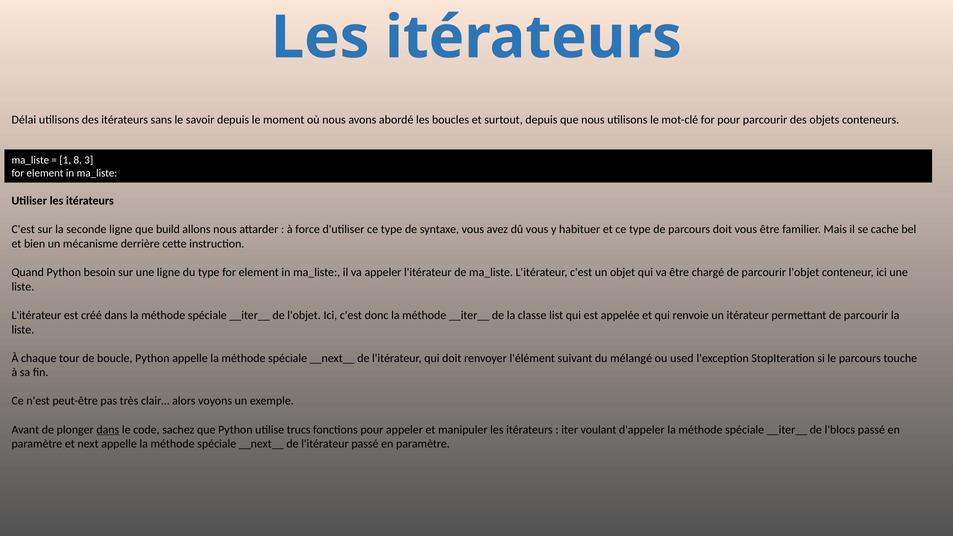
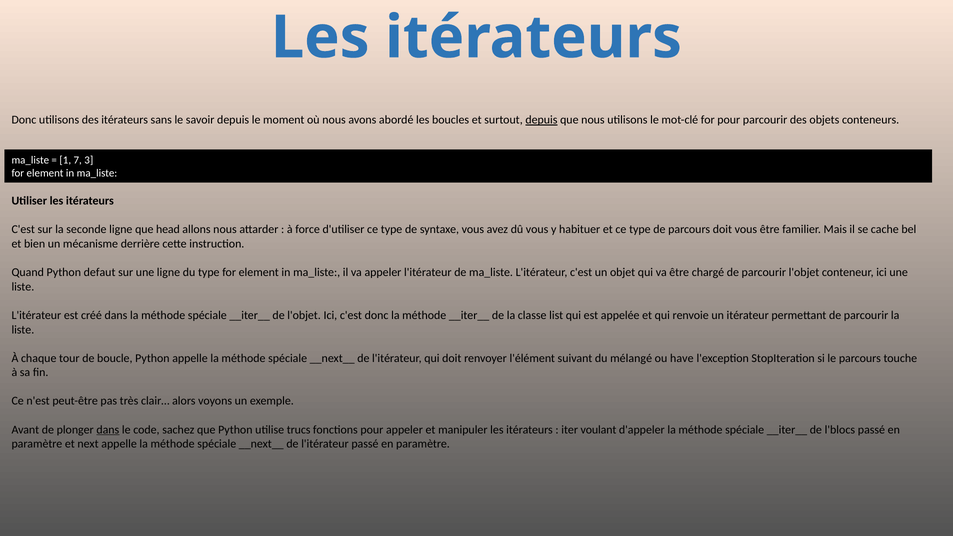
Délai at (24, 120): Délai -> Donc
depuis at (541, 120) underline: none -> present
8: 8 -> 7
build: build -> head
besoin: besoin -> defaut
used: used -> have
